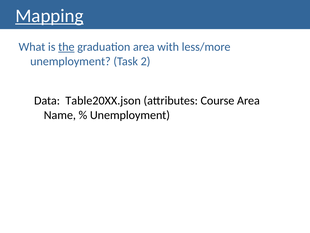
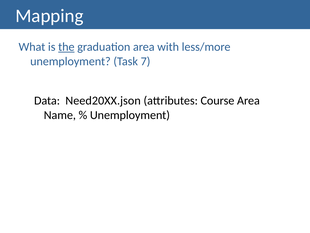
Mapping underline: present -> none
2: 2 -> 7
Table20XX.json: Table20XX.json -> Need20XX.json
